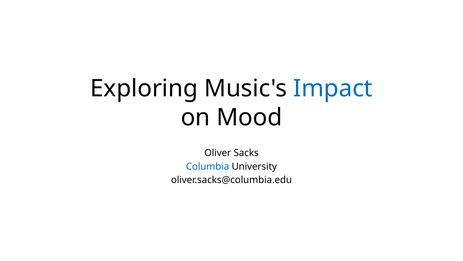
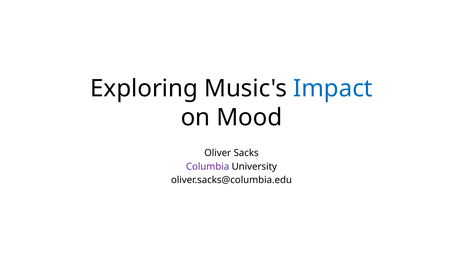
Columbia colour: blue -> purple
